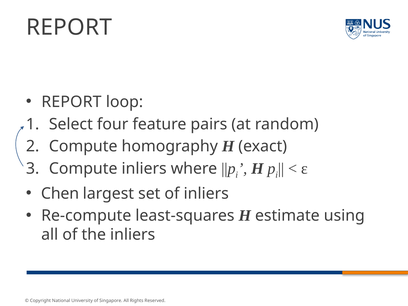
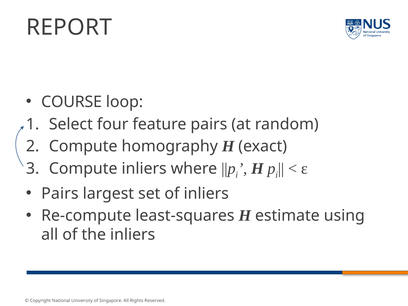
REPORT at (71, 102): REPORT -> COURSE
Chen at (60, 193): Chen -> Pairs
